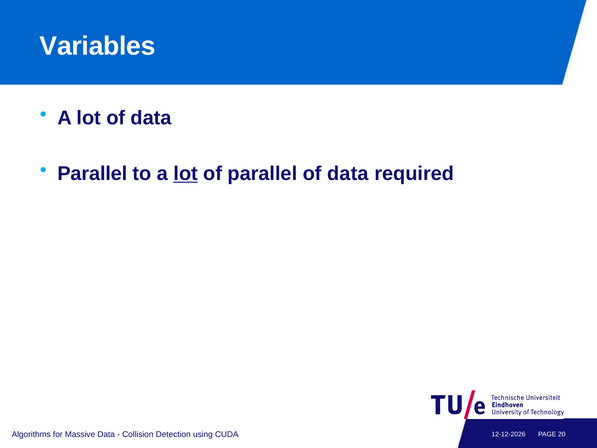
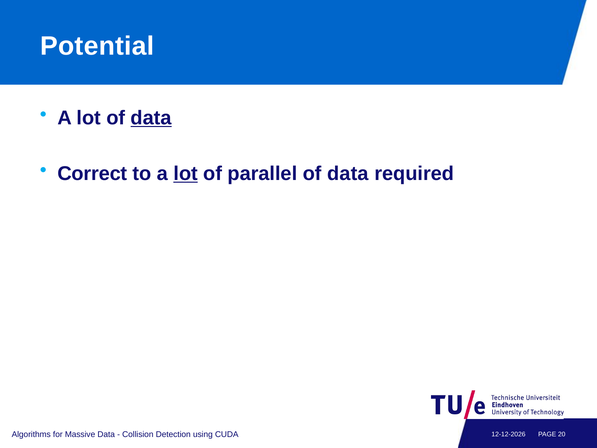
Variables: Variables -> Potential
data at (151, 118) underline: none -> present
Parallel at (92, 174): Parallel -> Correct
